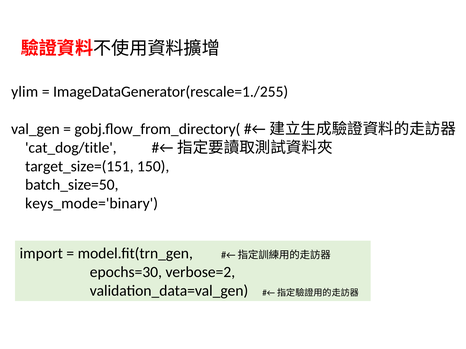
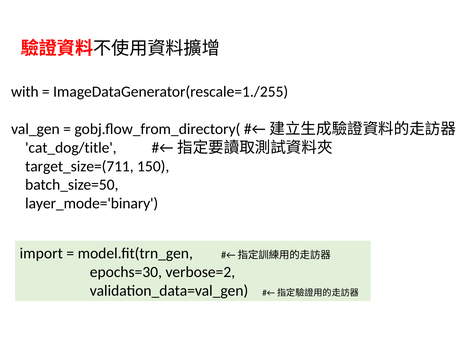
ylim: ylim -> with
target_size=(151: target_size=(151 -> target_size=(711
keys_mode='binary: keys_mode='binary -> layer_mode='binary
